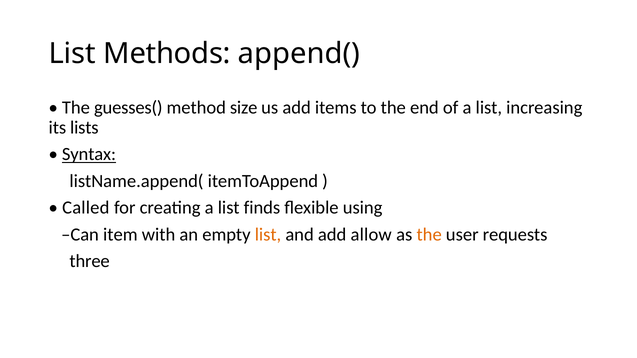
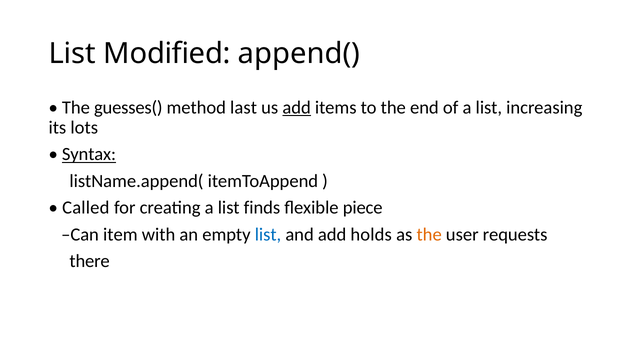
Methods: Methods -> Modified
size: size -> last
add at (297, 108) underline: none -> present
lists: lists -> lots
using: using -> piece
list at (268, 235) colour: orange -> blue
allow: allow -> holds
three: three -> there
